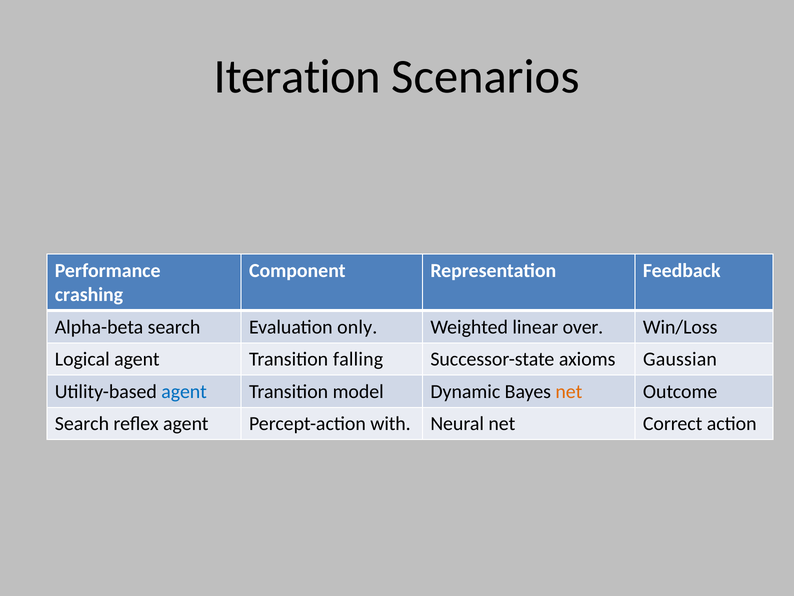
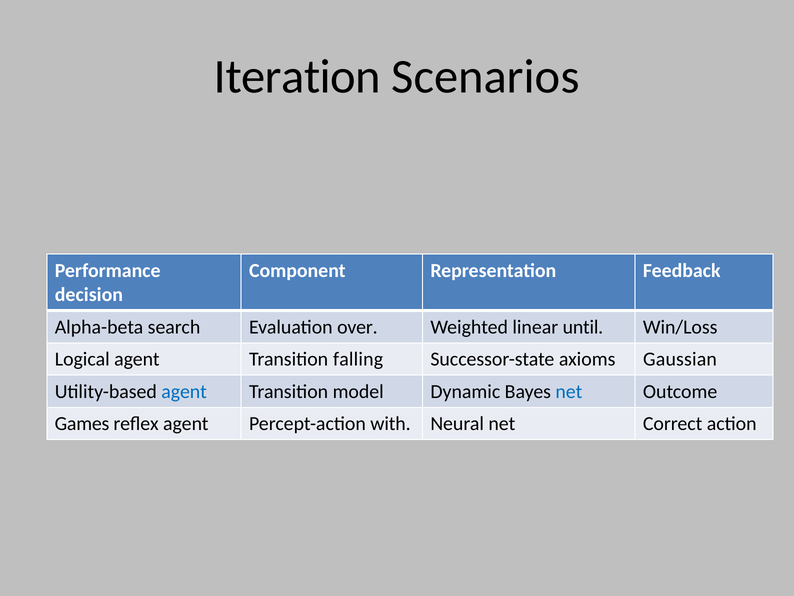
crashing: crashing -> decision
only: only -> over
over: over -> until
net at (569, 391) colour: orange -> blue
Search at (82, 423): Search -> Games
